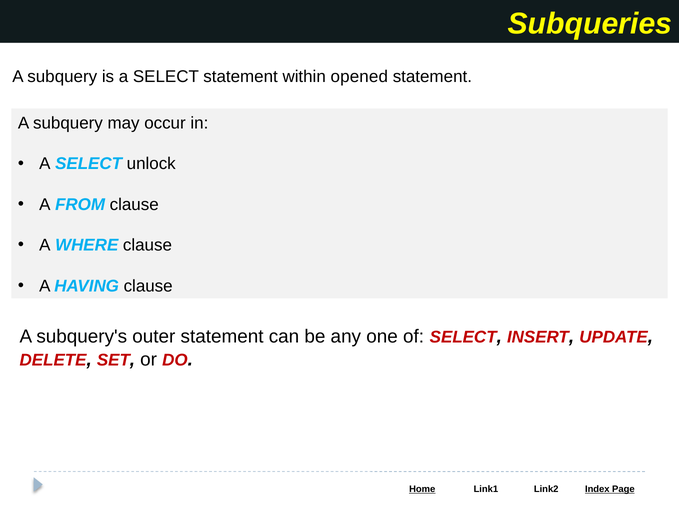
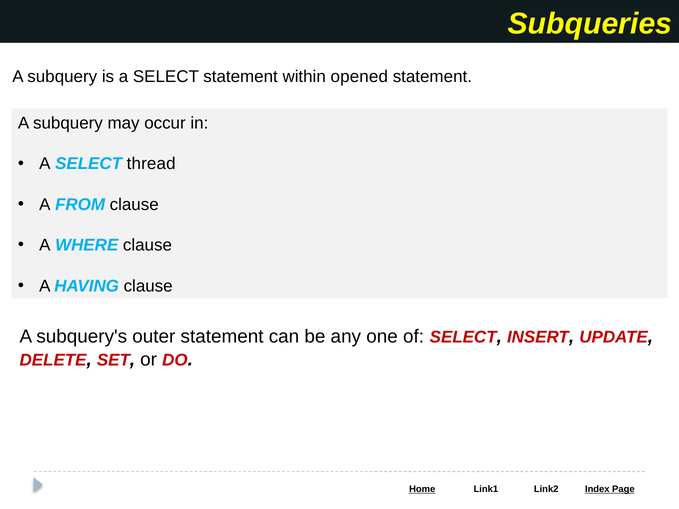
unlock: unlock -> thread
